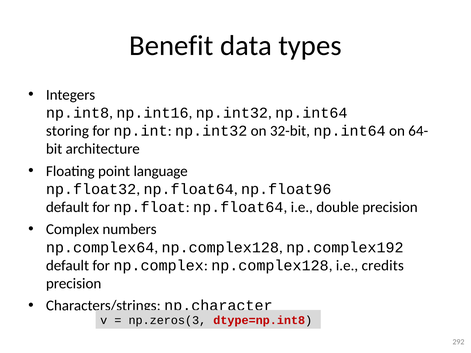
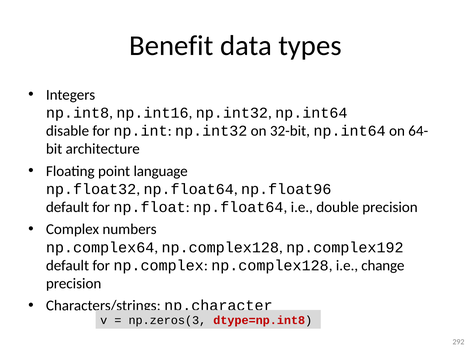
storing: storing -> disable
credits: credits -> change
